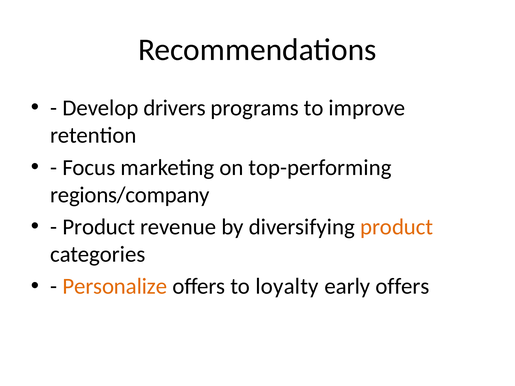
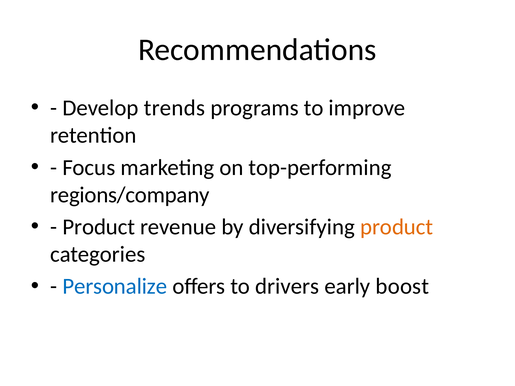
drivers: drivers -> trends
Personalize colour: orange -> blue
loyalty: loyalty -> drivers
early offers: offers -> boost
